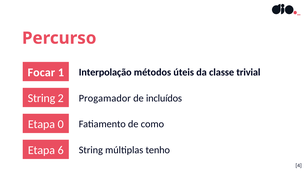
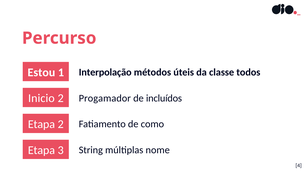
Focar: Focar -> Estou
trivial: trivial -> todos
String at (42, 98): String -> Inicio
Etapa 0: 0 -> 2
6: 6 -> 3
tenho: tenho -> nome
